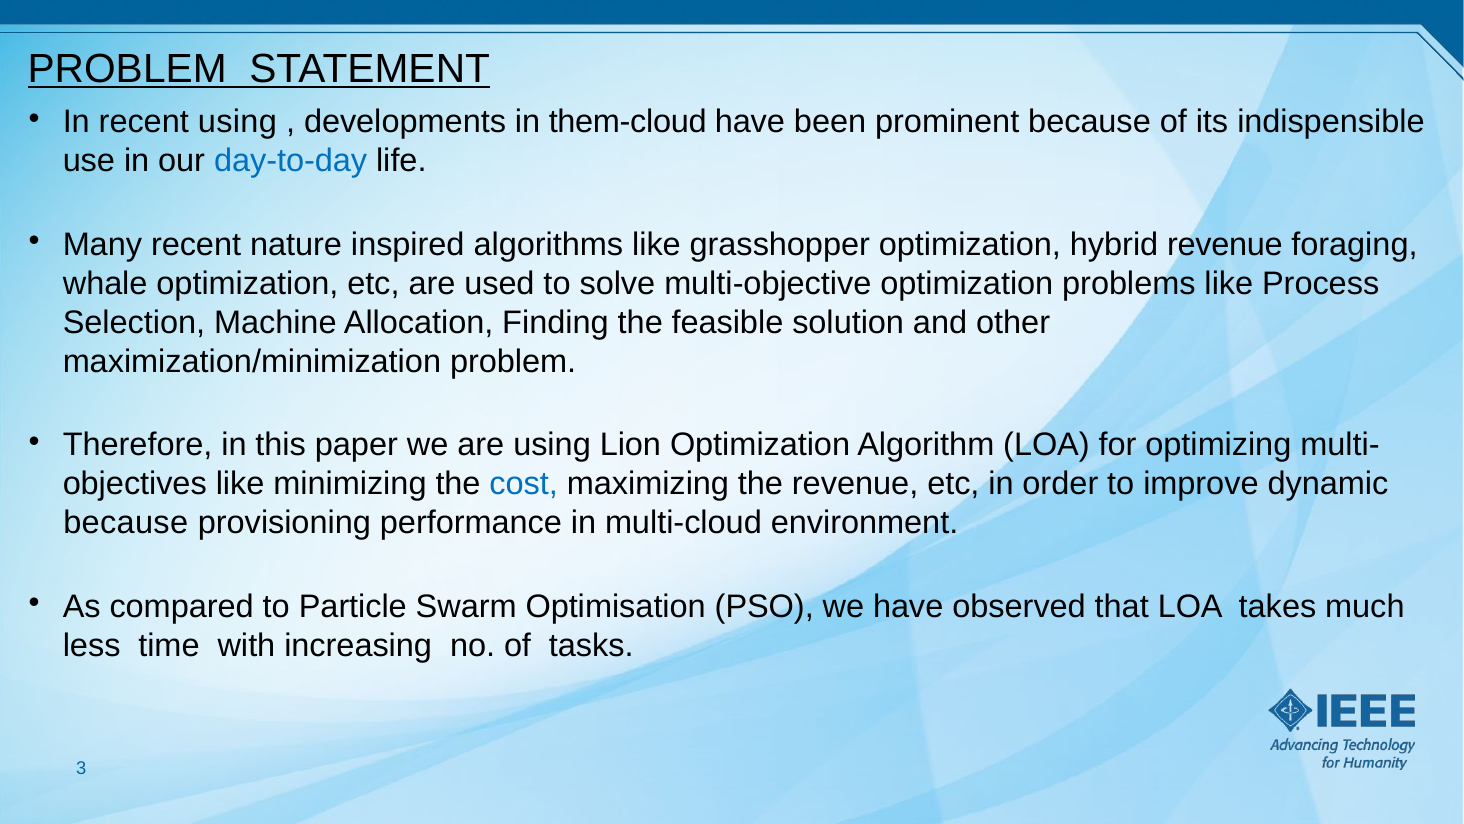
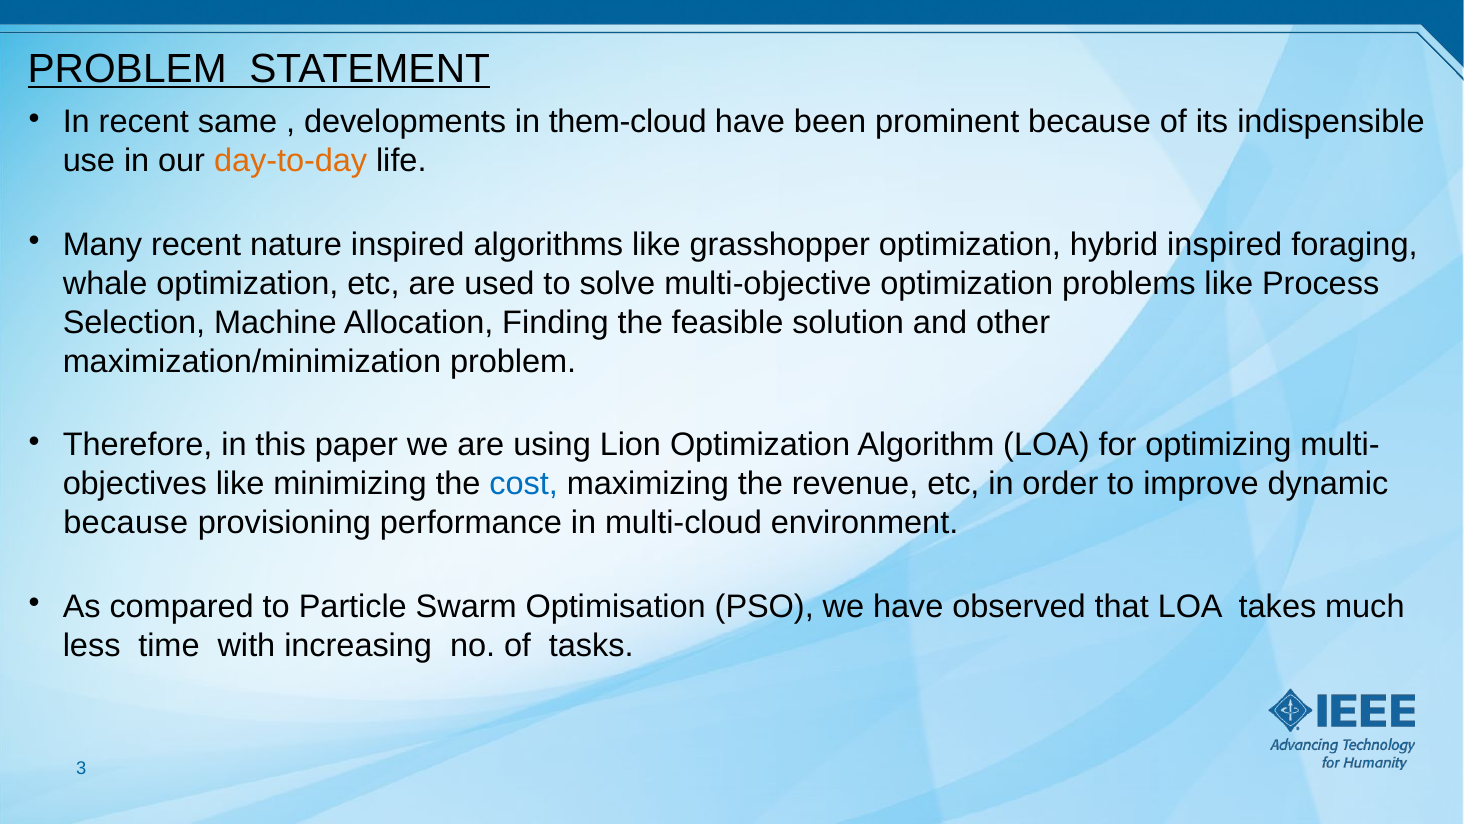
recent using: using -> same
day-to-day colour: blue -> orange
hybrid revenue: revenue -> inspired
